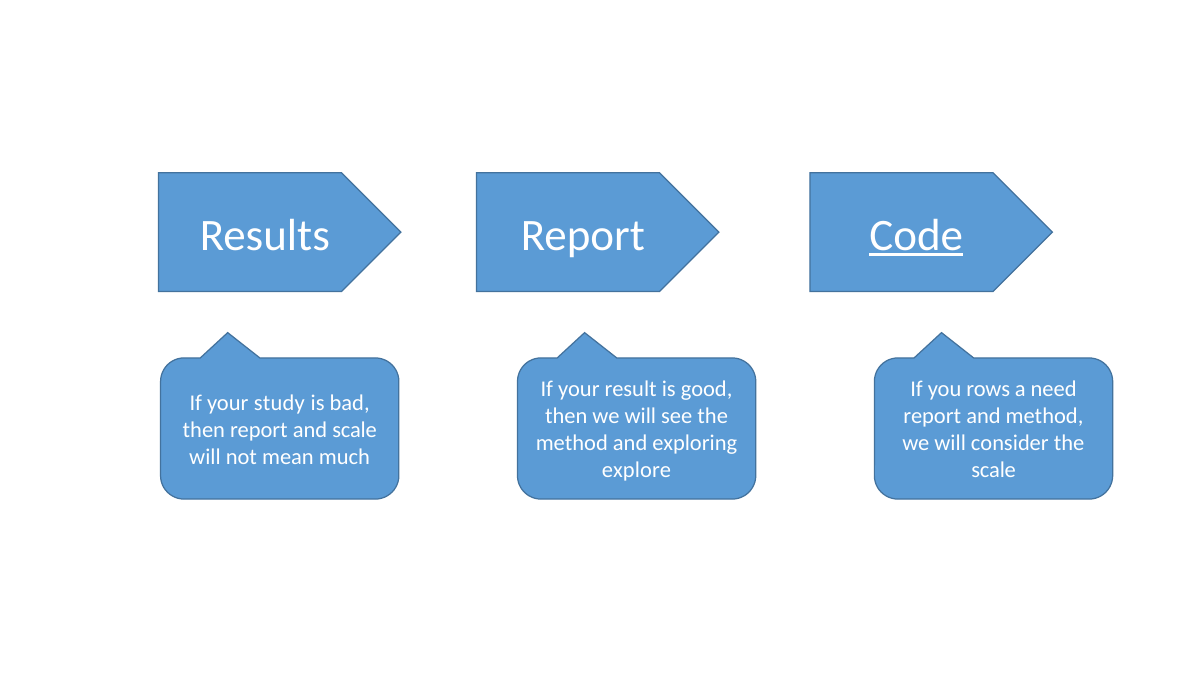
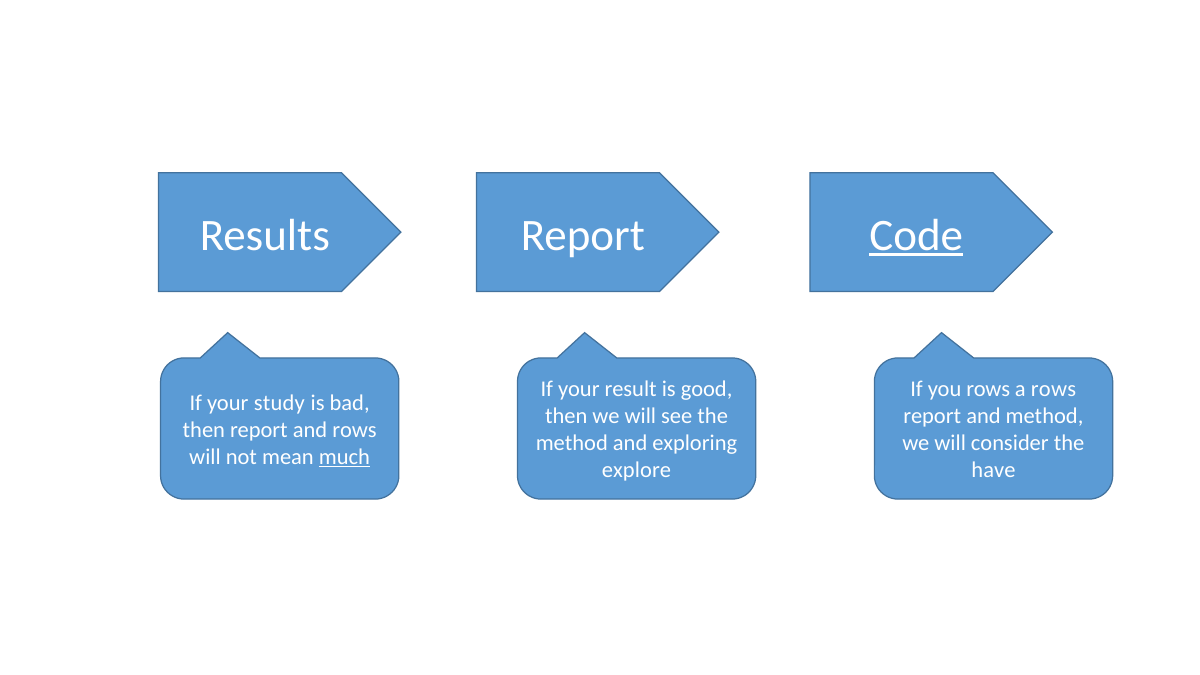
a need: need -> rows
and scale: scale -> rows
much underline: none -> present
scale at (994, 471): scale -> have
